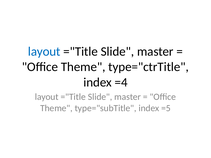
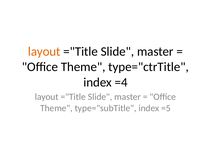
layout at (44, 52) colour: blue -> orange
